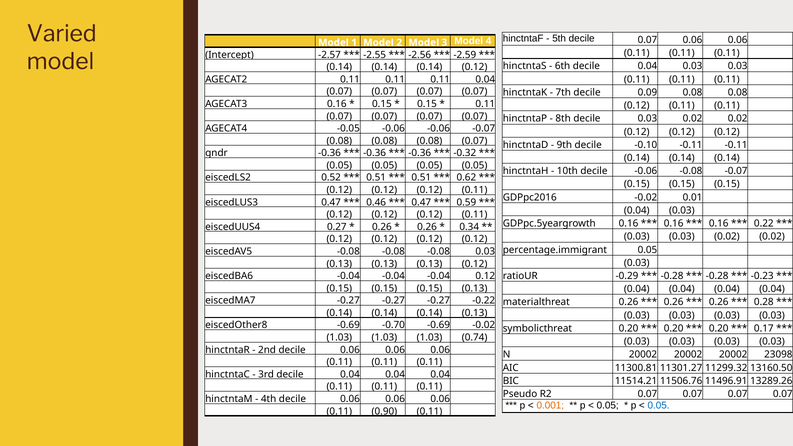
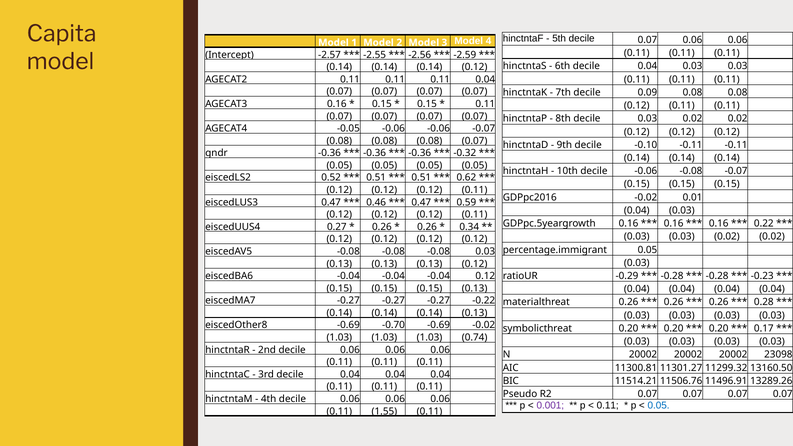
Varied: Varied -> Capita
0.001 colour: orange -> purple
0.05 at (608, 406): 0.05 -> 0.11
0.90: 0.90 -> 1.55
